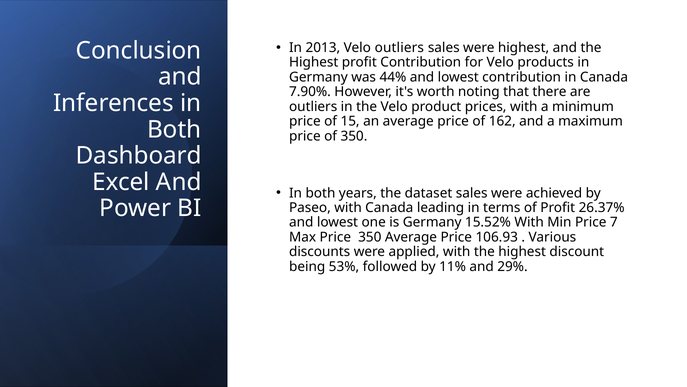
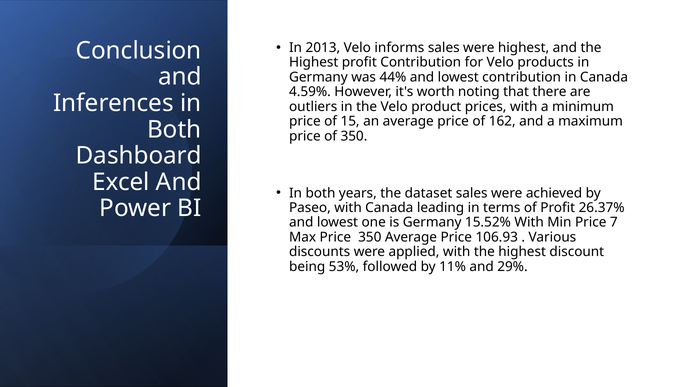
Velo outliers: outliers -> informs
7.90%: 7.90% -> 4.59%
